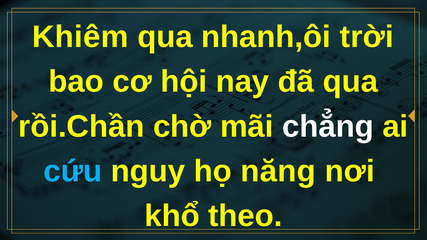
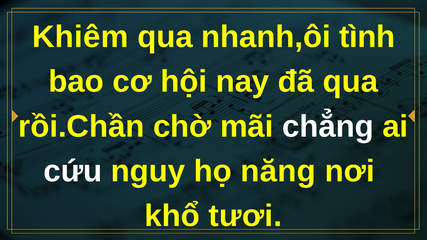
trời: trời -> tình
cứu colour: light blue -> white
theo: theo -> tươi
